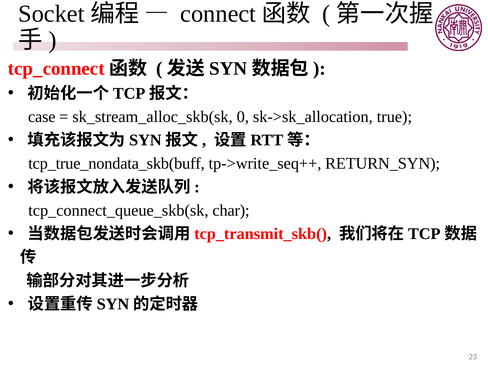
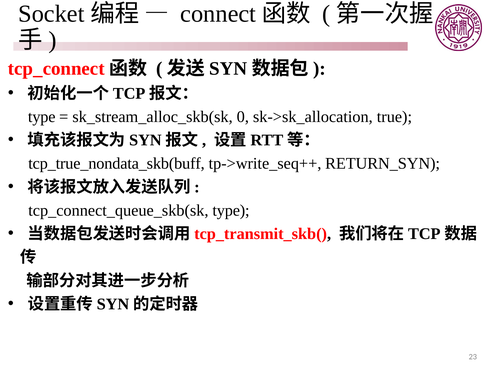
case at (42, 117): case -> type
tcp_connect_queue_skb(sk char: char -> type
